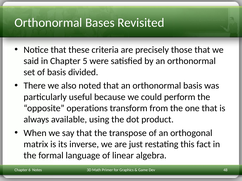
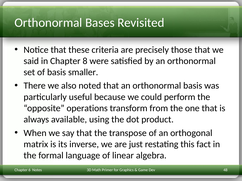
5: 5 -> 8
divided: divided -> smaller
